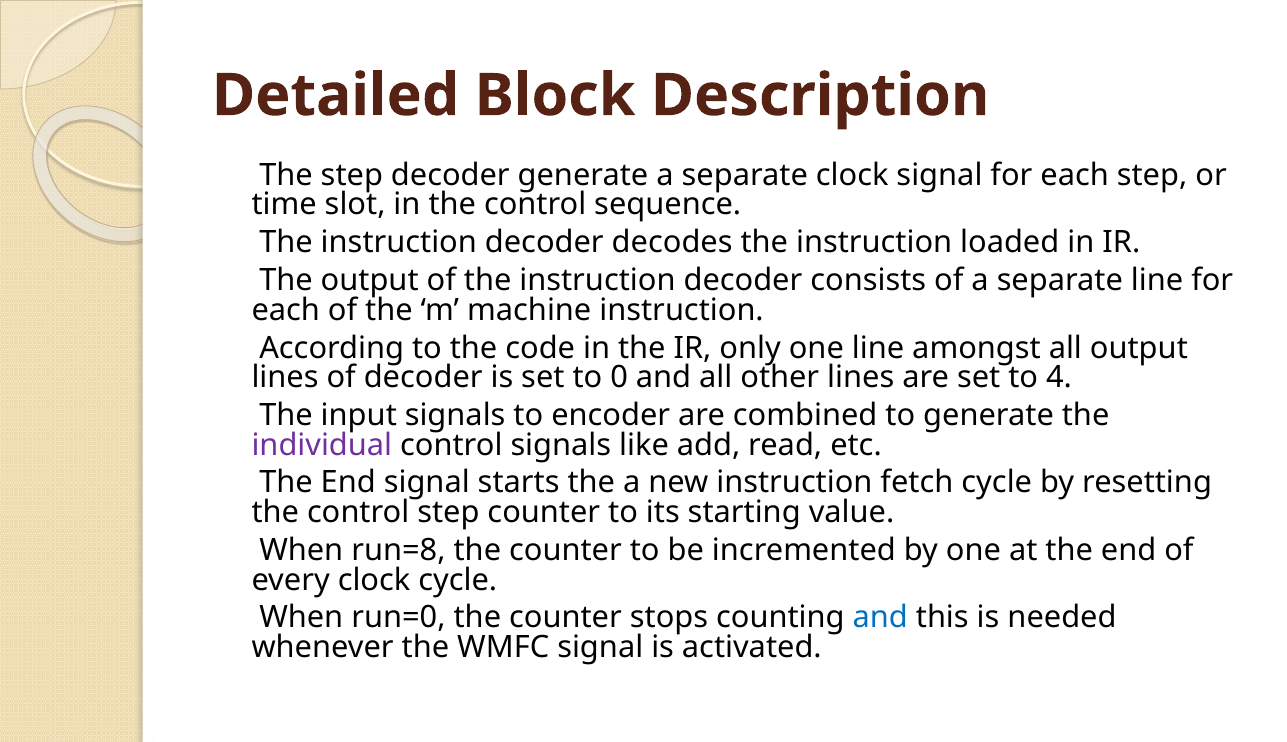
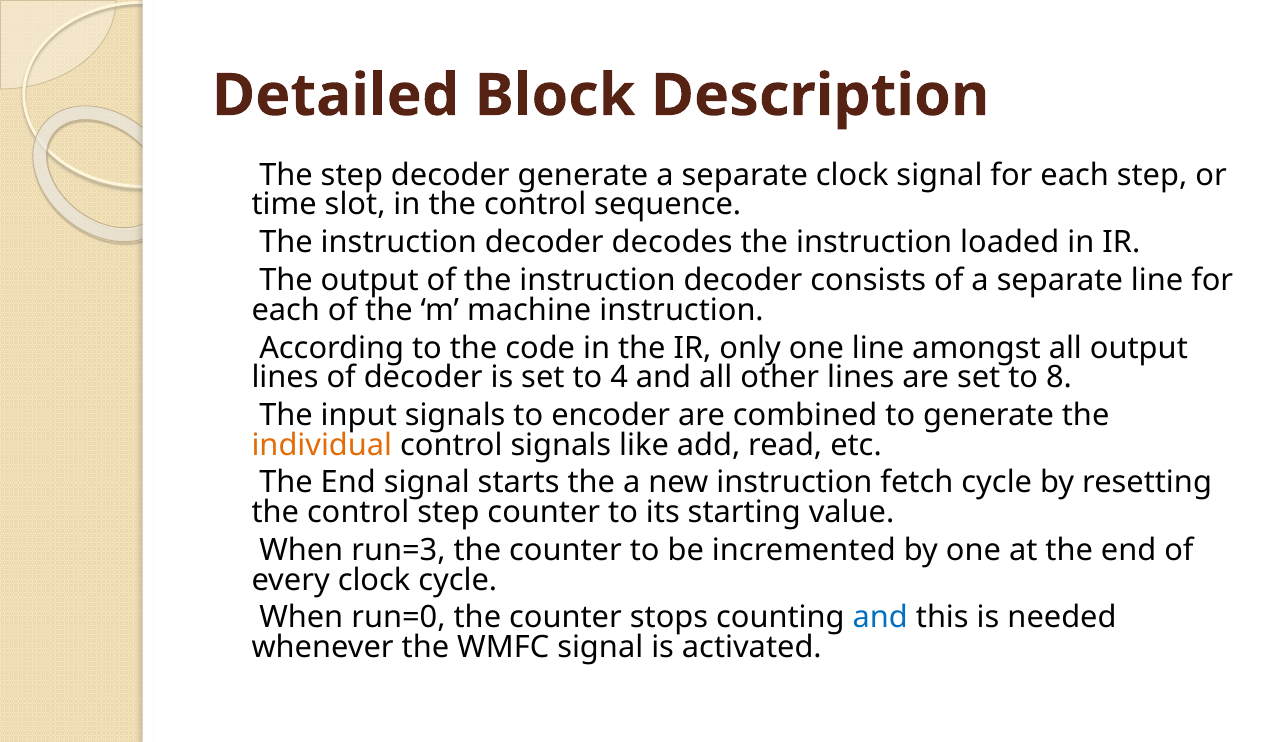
0: 0 -> 4
4: 4 -> 8
individual colour: purple -> orange
run=8: run=8 -> run=3
